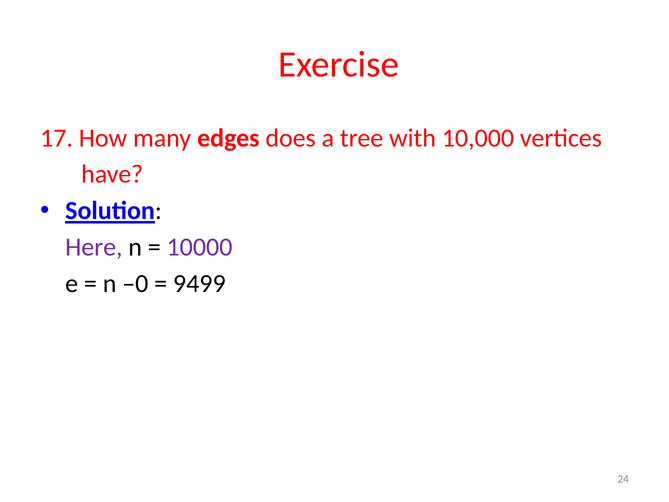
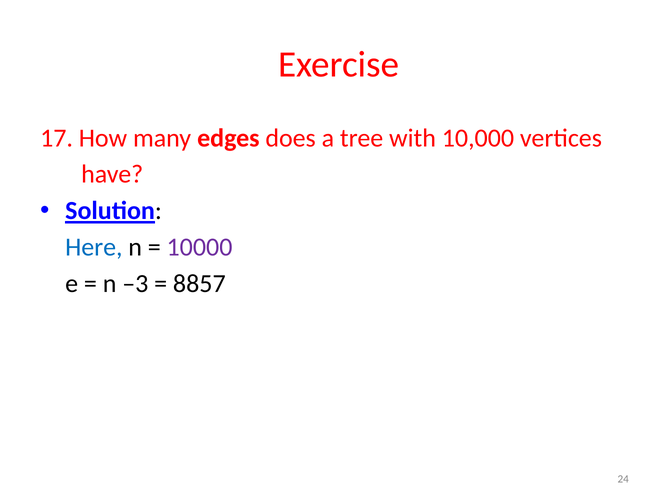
Here colour: purple -> blue
–0: –0 -> –3
9499: 9499 -> 8857
